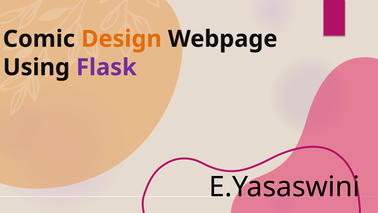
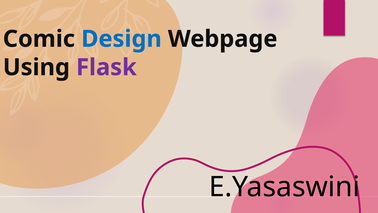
Design colour: orange -> blue
